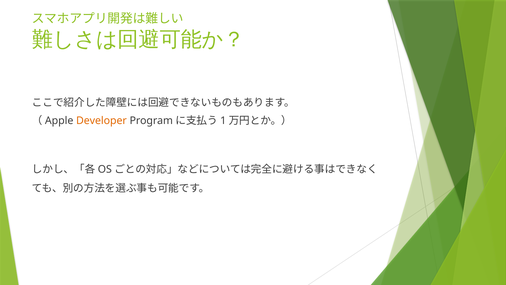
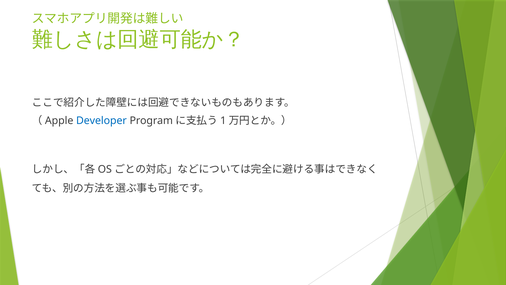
Developer colour: orange -> blue
